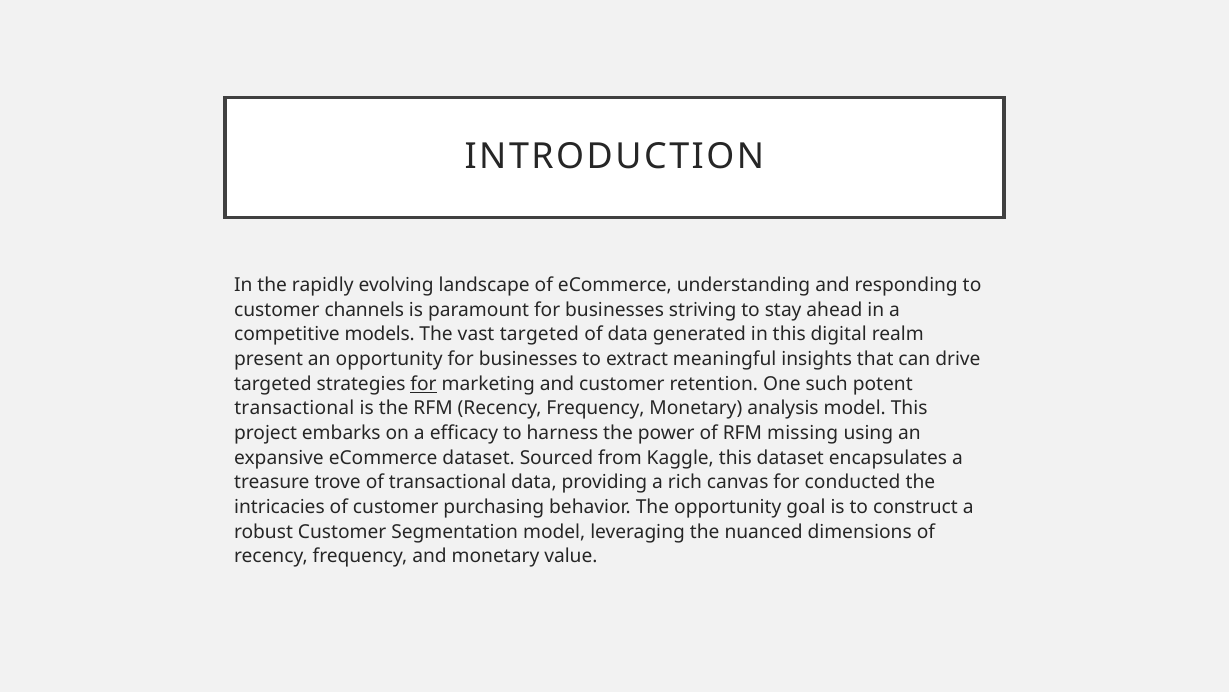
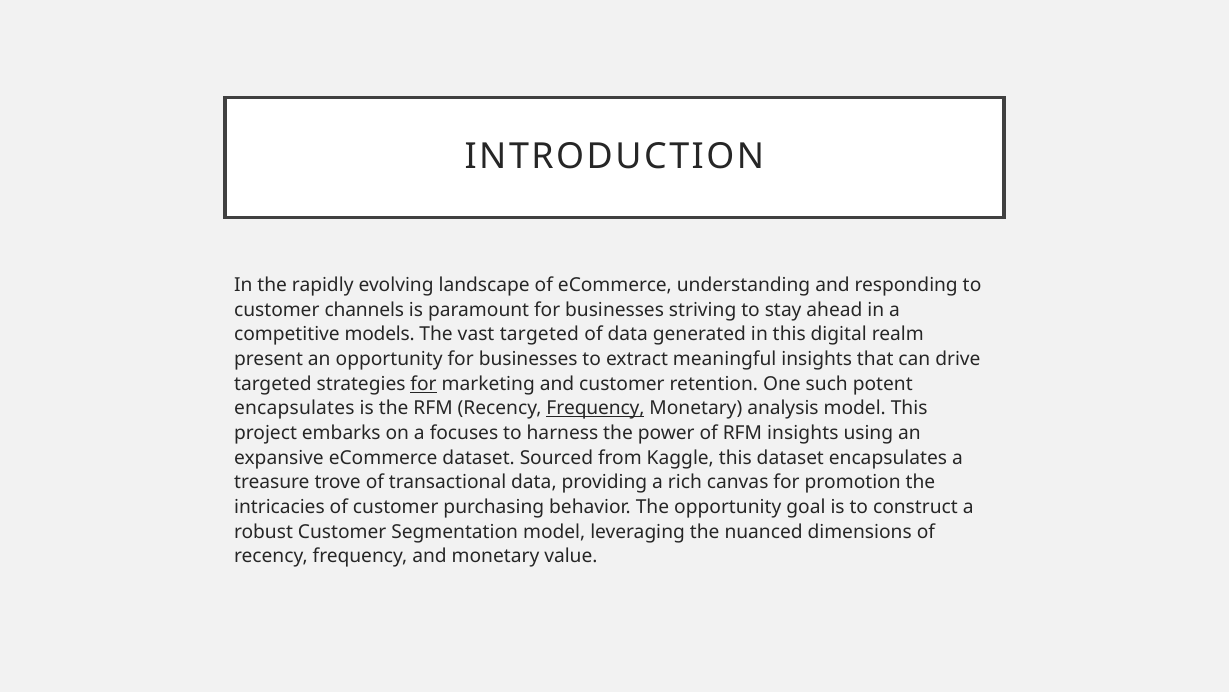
transactional at (294, 408): transactional -> encapsulates
Frequency at (595, 408) underline: none -> present
efficacy: efficacy -> focuses
RFM missing: missing -> insights
conducted: conducted -> promotion
